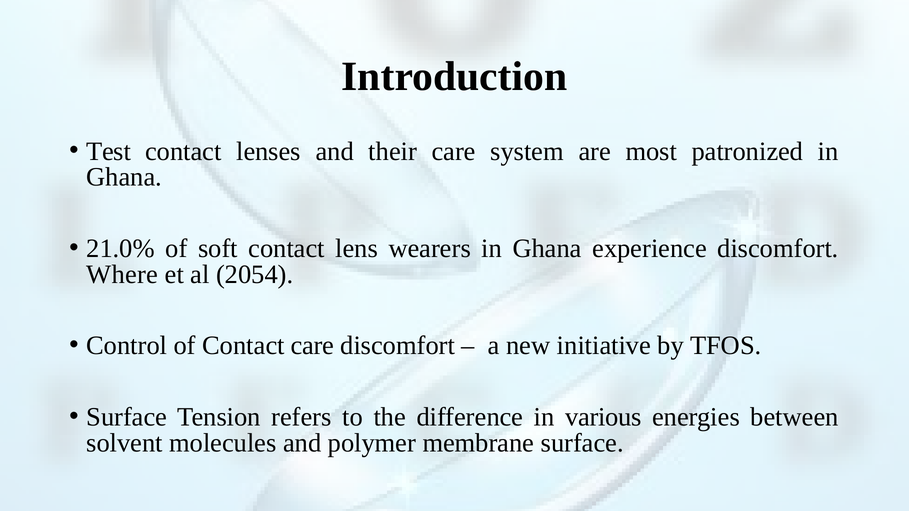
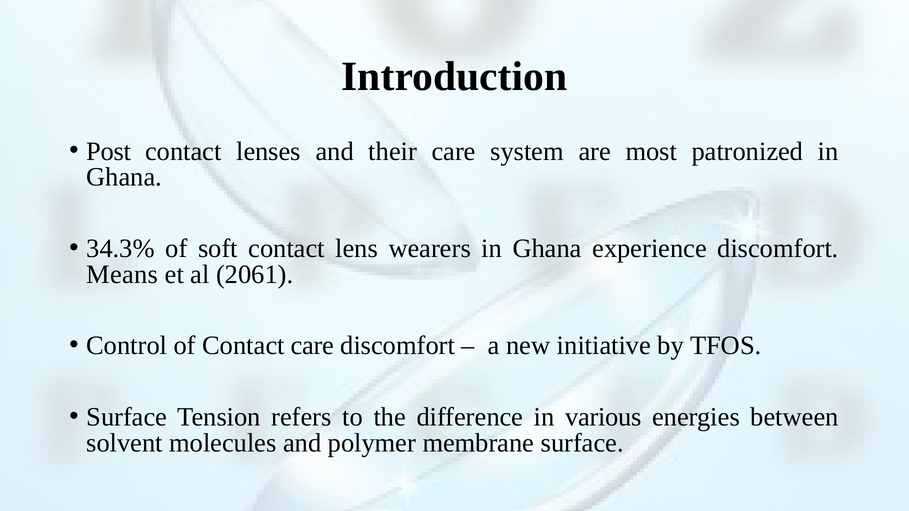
Test: Test -> Post
21.0%: 21.0% -> 34.3%
Where: Where -> Means
2054: 2054 -> 2061
